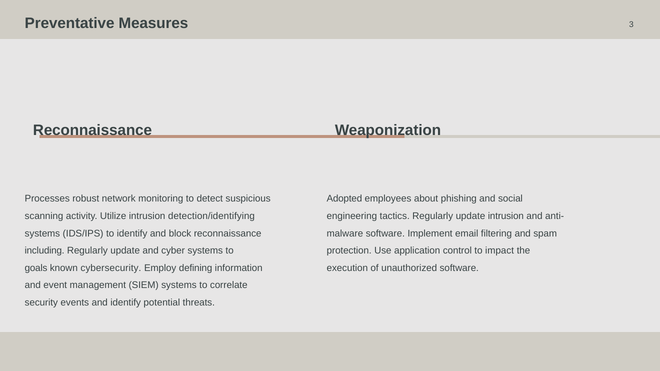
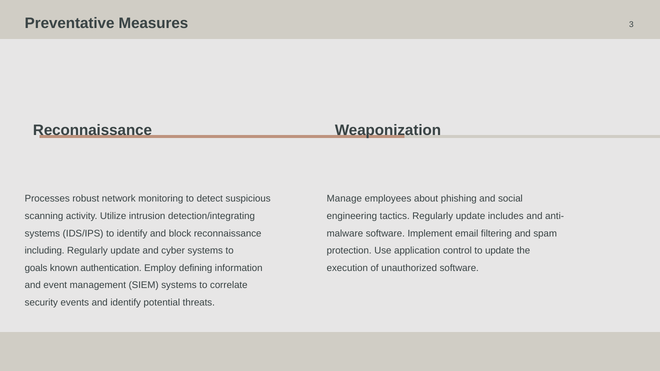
Adopted: Adopted -> Manage
detection/identifying: detection/identifying -> detection/integrating
update intrusion: intrusion -> includes
to impact: impact -> update
cybersecurity: cybersecurity -> authentication
